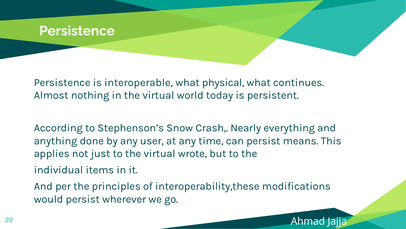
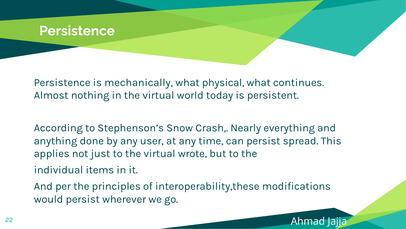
interoperable: interoperable -> mechanically
means: means -> spread
